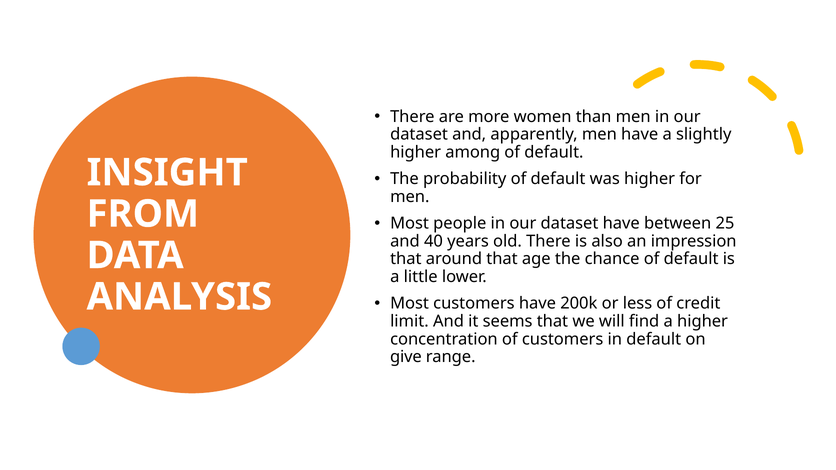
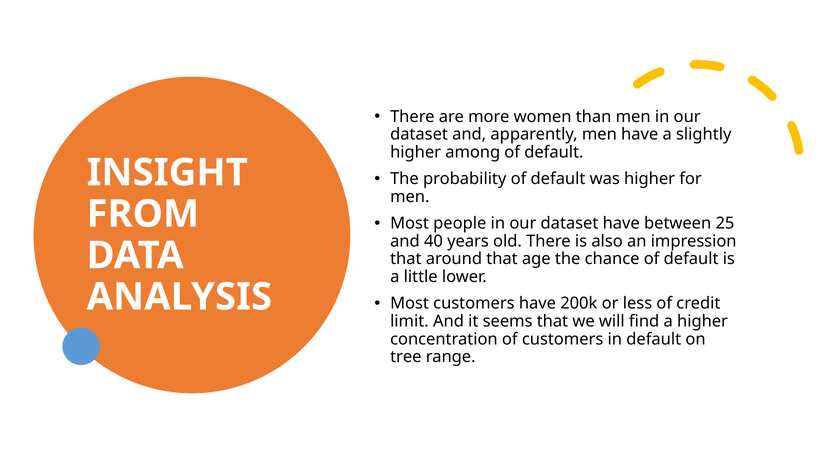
give: give -> tree
